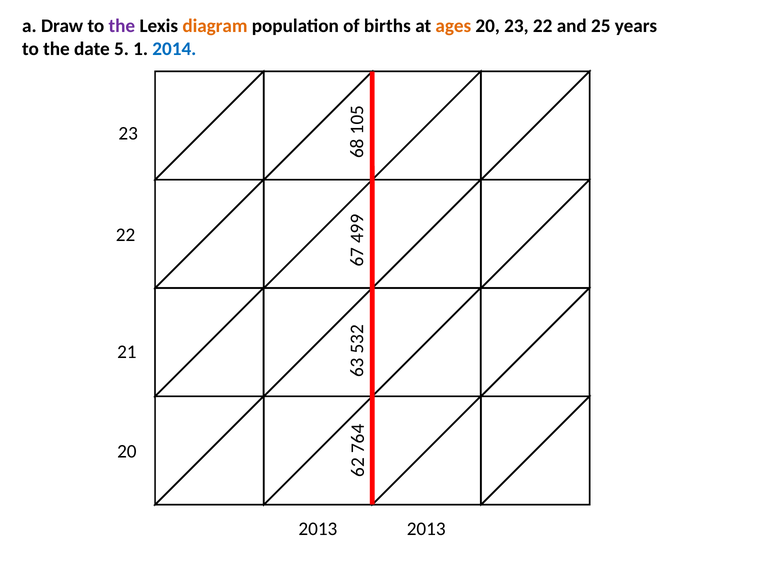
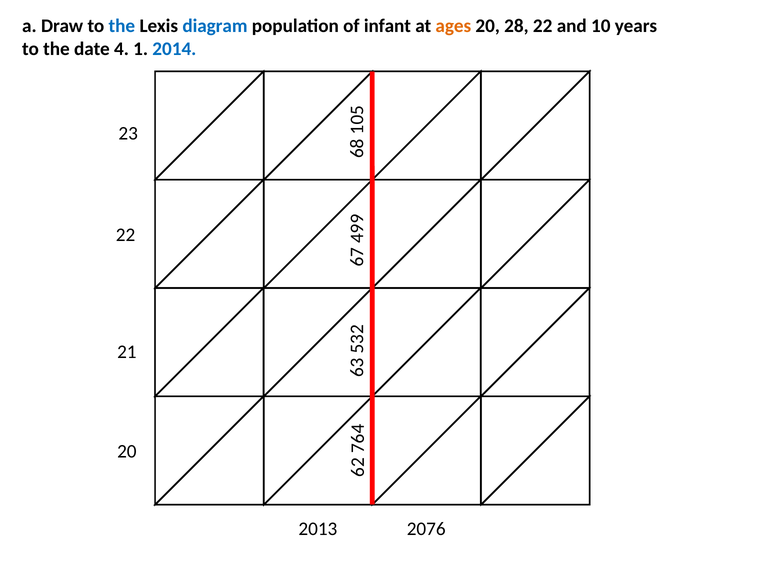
the at (122, 26) colour: purple -> blue
diagram colour: orange -> blue
births: births -> infant
20 23: 23 -> 28
25: 25 -> 10
date 5: 5 -> 4
2013 2013: 2013 -> 2076
